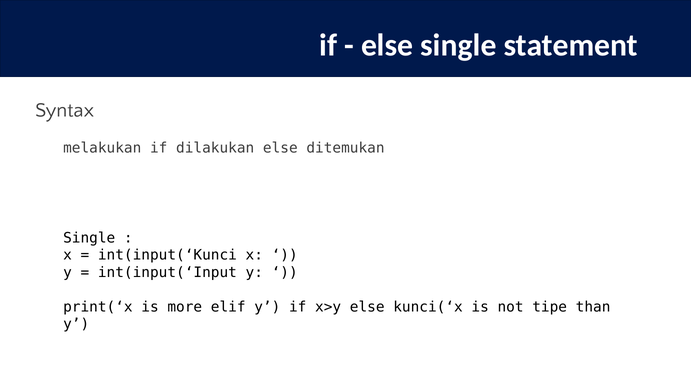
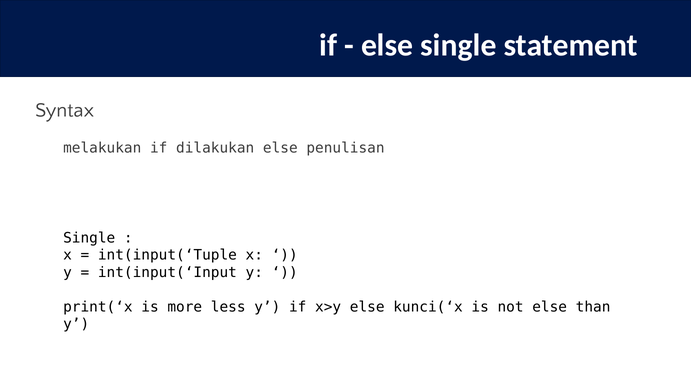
ditemukan: ditemukan -> penulisan
int(input(‘Kunci: int(input(‘Kunci -> int(input(‘Tuple
elif: elif -> less
not tipe: tipe -> else
